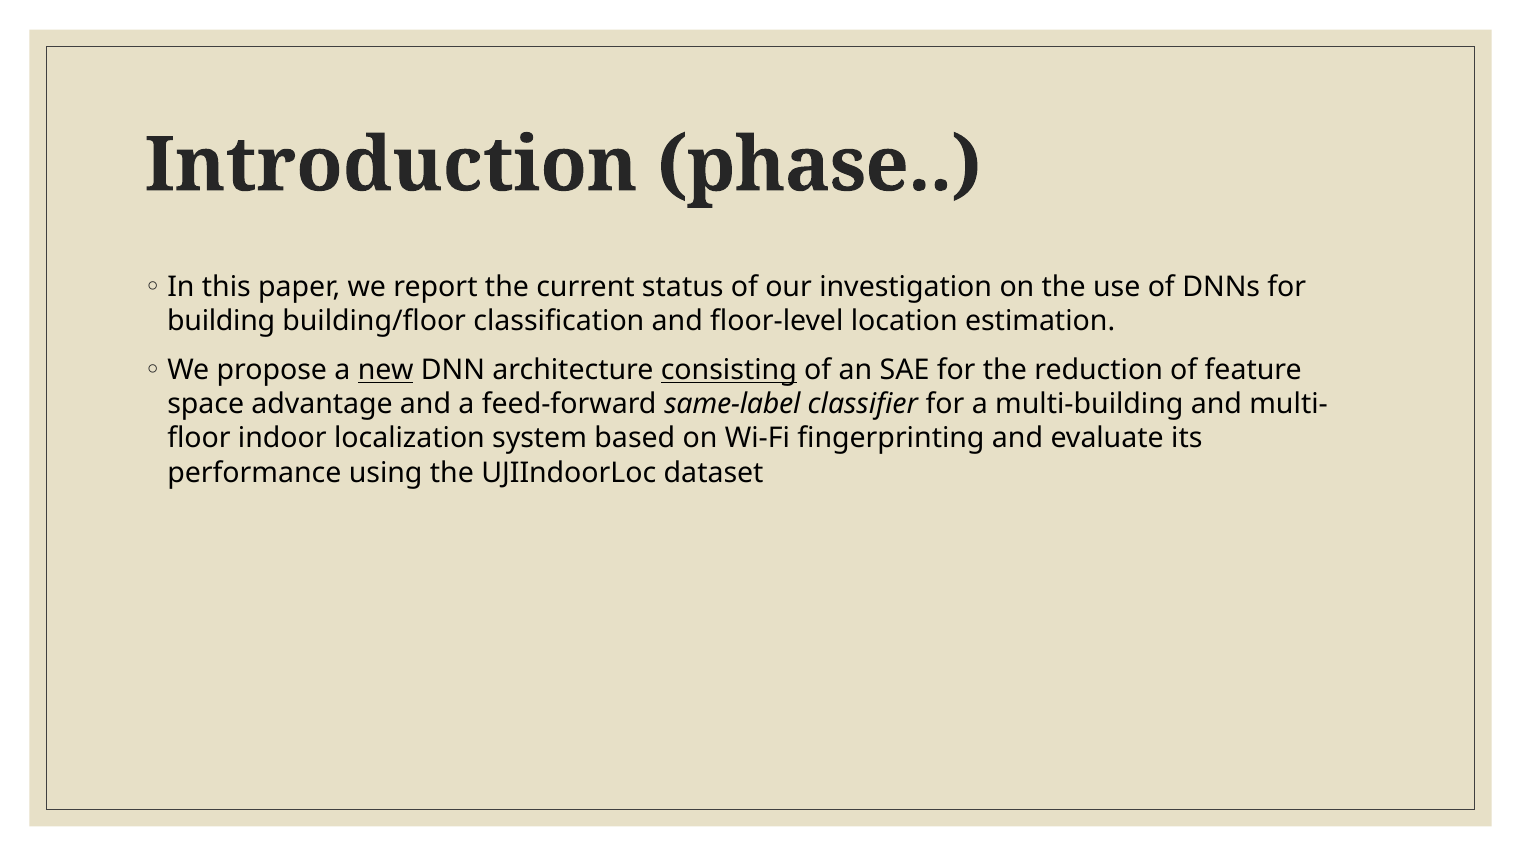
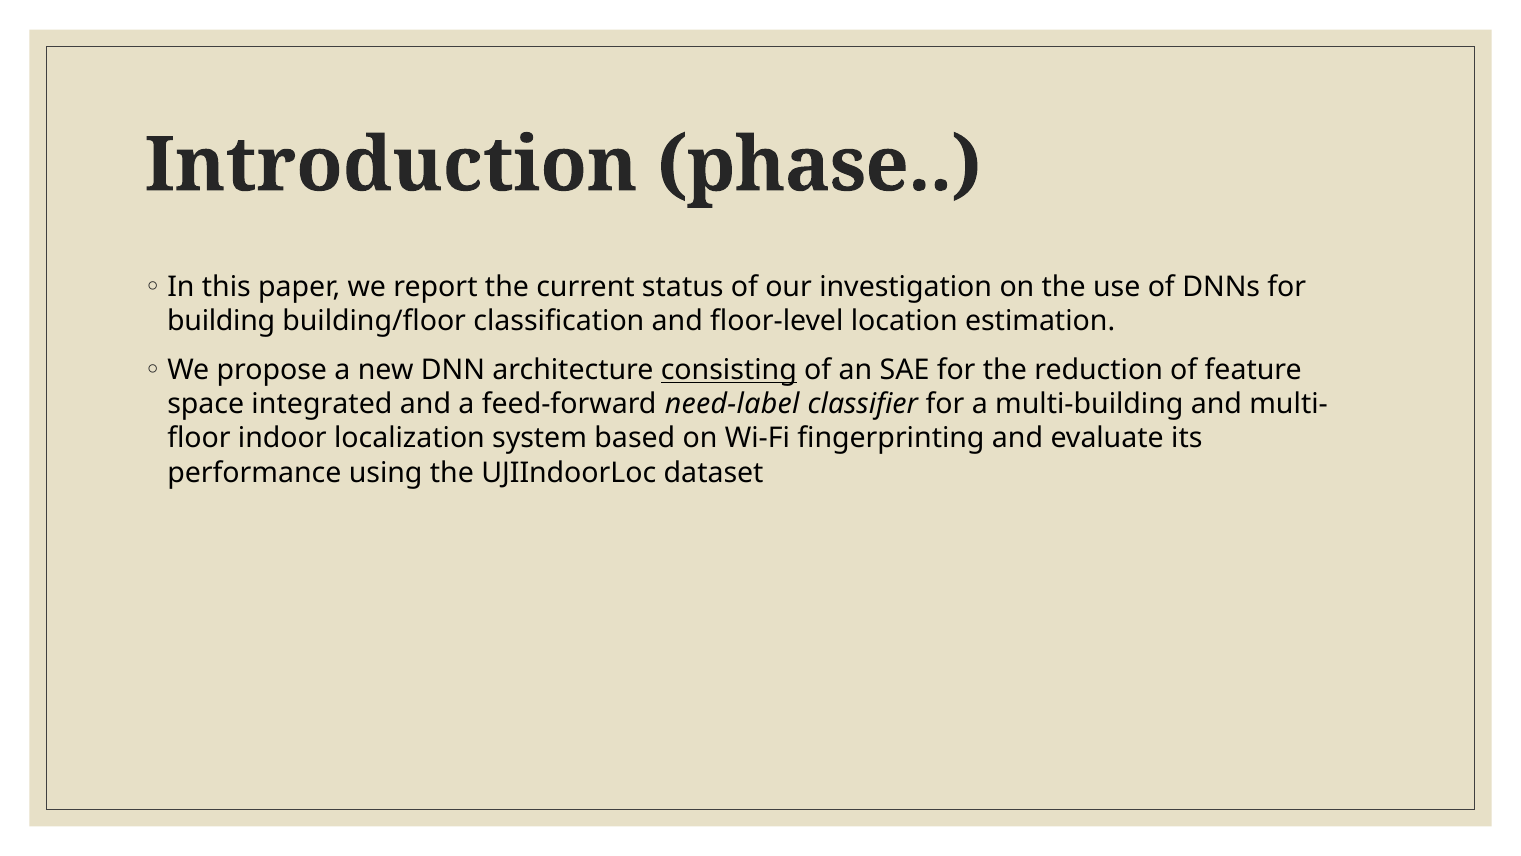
new underline: present -> none
advantage: advantage -> integrated
same-label: same-label -> need-label
